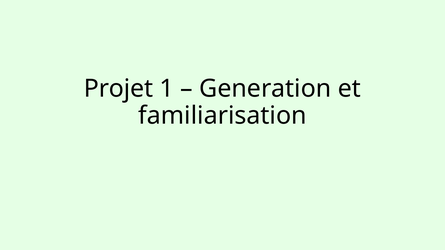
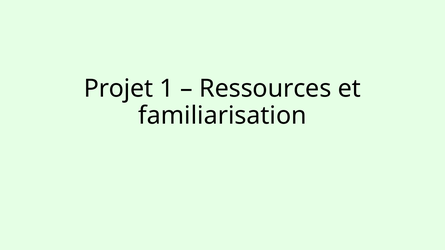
Generation: Generation -> Ressources
